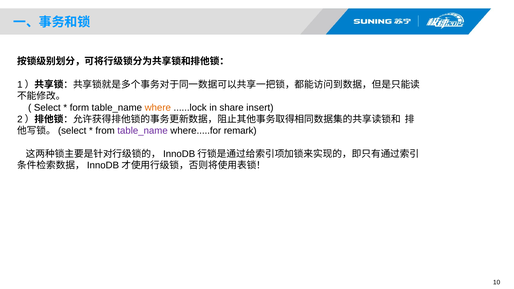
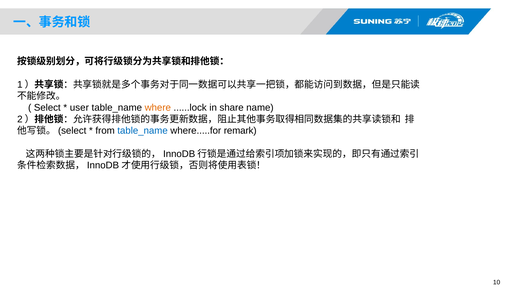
form: form -> user
insert: insert -> name
table_name at (143, 131) colour: purple -> blue
